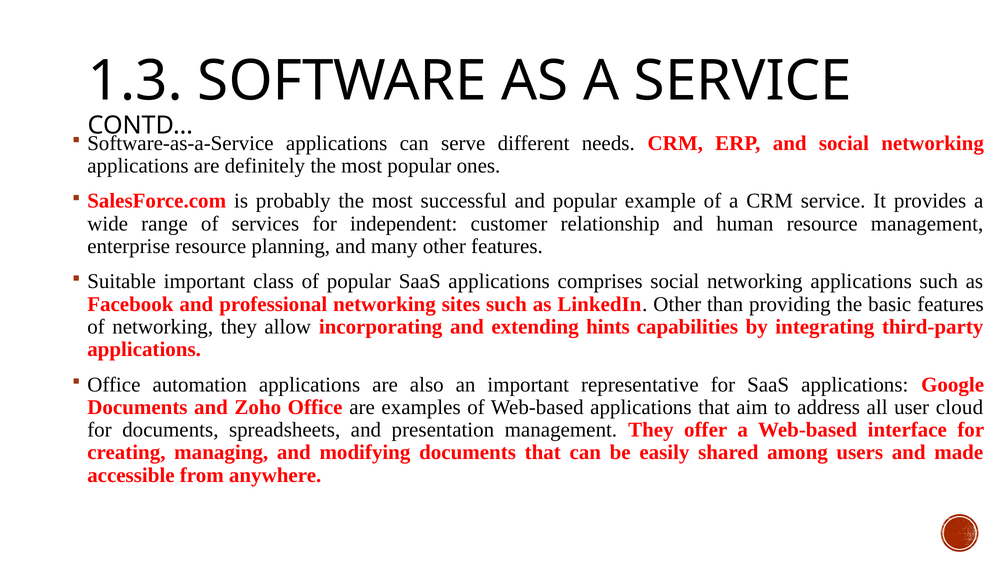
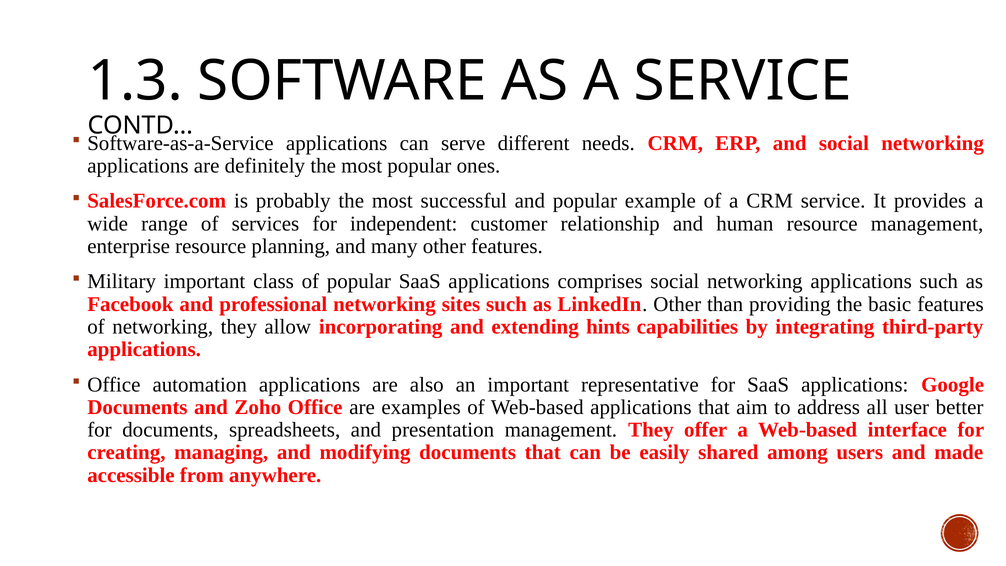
Suitable: Suitable -> Military
cloud: cloud -> better
